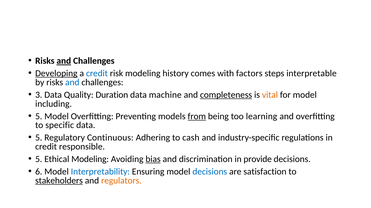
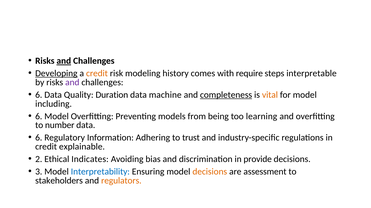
credit at (97, 74) colour: blue -> orange
factors: factors -> require
and at (72, 83) colour: blue -> purple
3 at (39, 95): 3 -> 6
5 at (39, 117): 5 -> 6
from underline: present -> none
specific: specific -> number
5 at (39, 138): 5 -> 6
Continuous: Continuous -> Information
cash: cash -> trust
responsible: responsible -> explainable
5 at (39, 160): 5 -> 2
Ethical Modeling: Modeling -> Indicates
bias underline: present -> none
6: 6 -> 3
decisions at (210, 172) colour: blue -> orange
satisfaction: satisfaction -> assessment
stakeholders underline: present -> none
